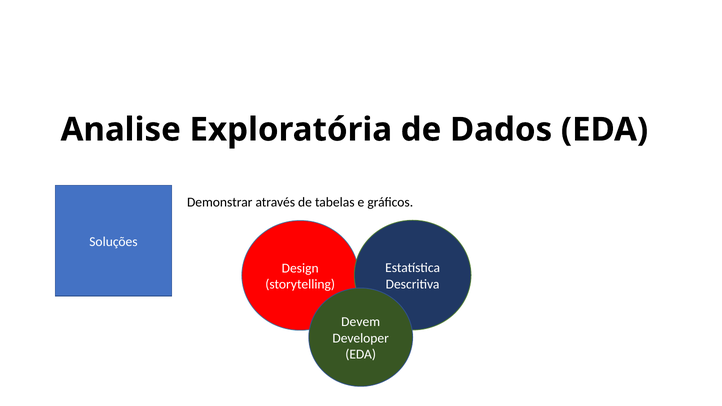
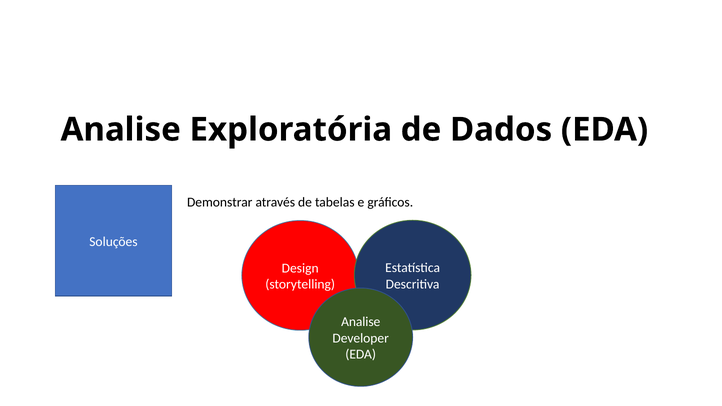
Devem at (361, 322): Devem -> Analise
